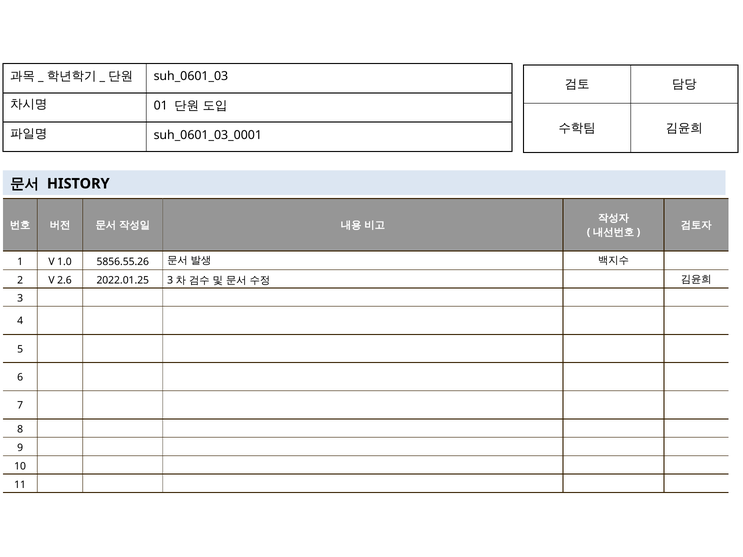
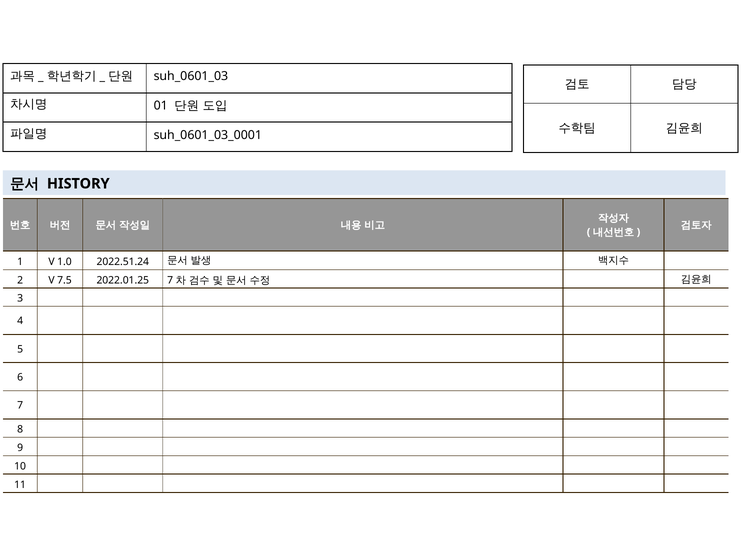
5856.55.26: 5856.55.26 -> 2022.51.24
2.6: 2.6 -> 7.5
2022.01.25 3: 3 -> 7
